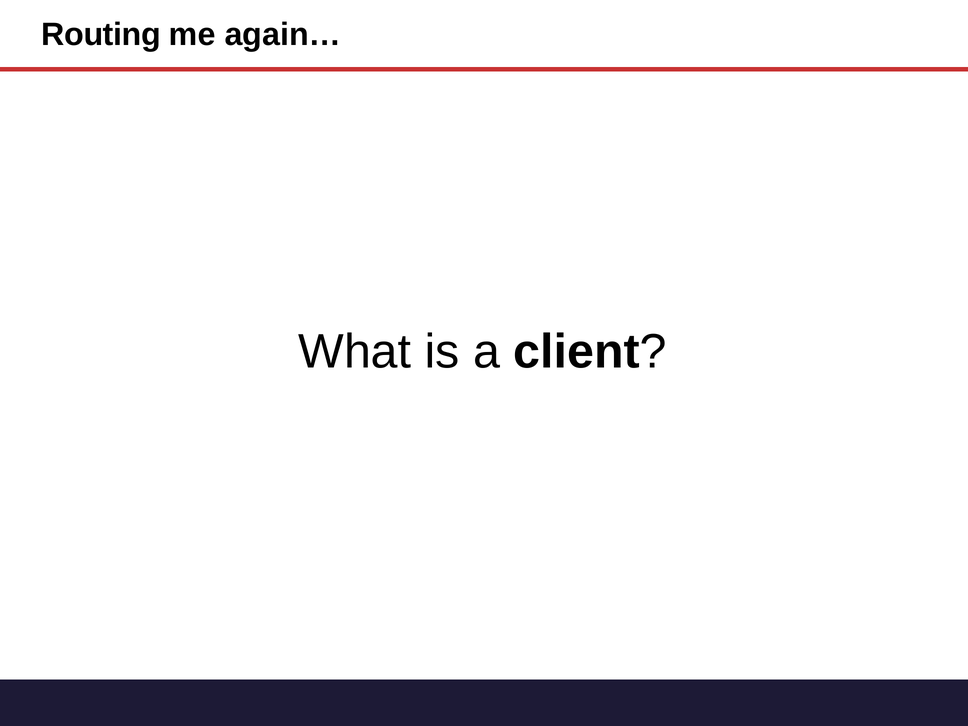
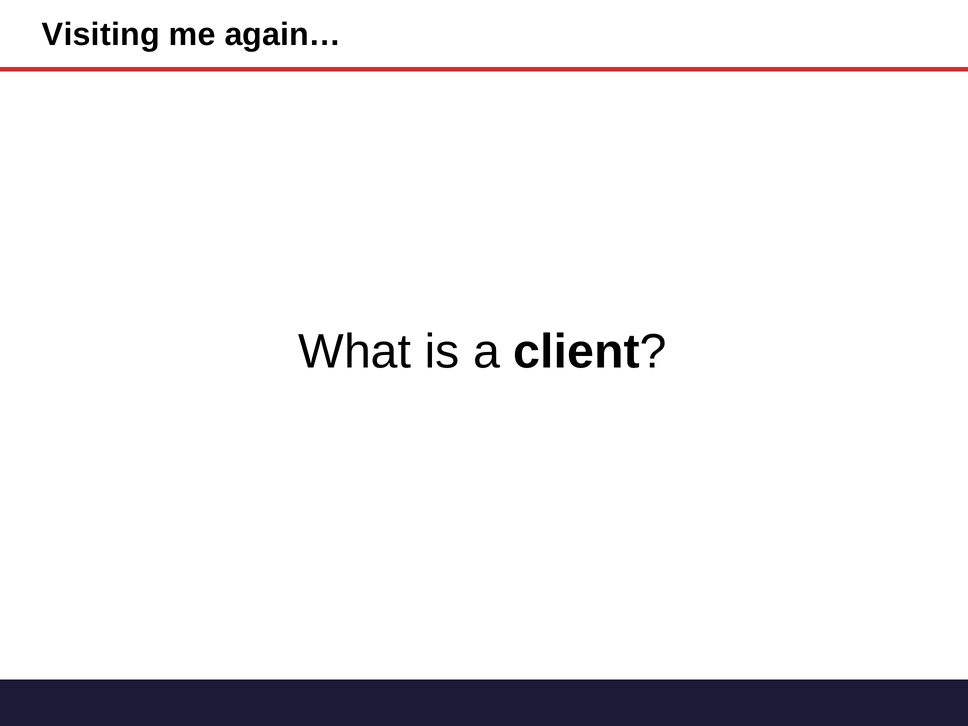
Routing: Routing -> Visiting
